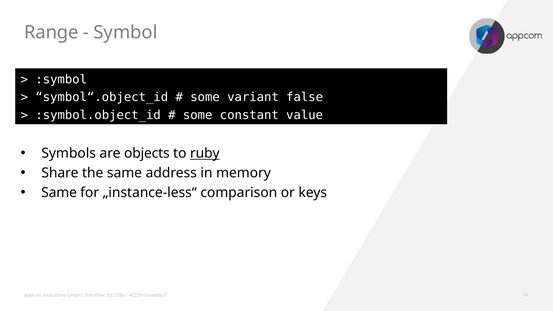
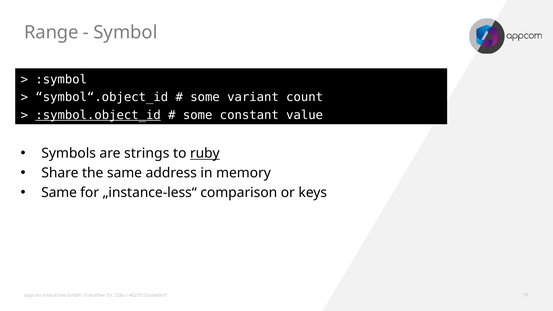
false: false -> count
:symbol.object_id underline: none -> present
objects: objects -> strings
